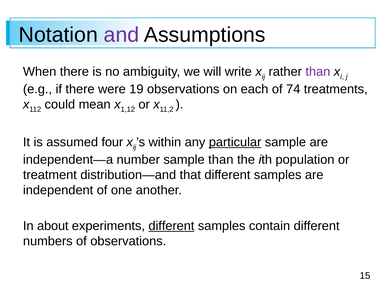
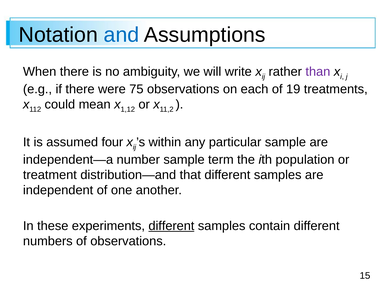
and colour: purple -> blue
19: 19 -> 75
74: 74 -> 19
particular underline: present -> none
sample than: than -> term
about: about -> these
